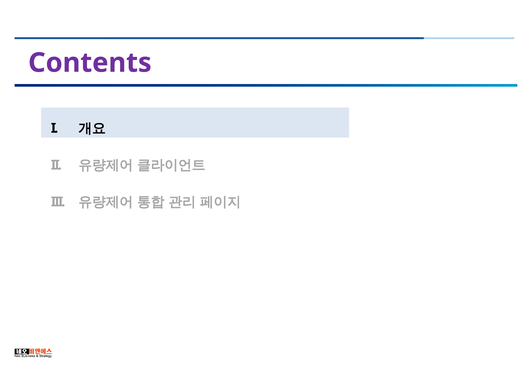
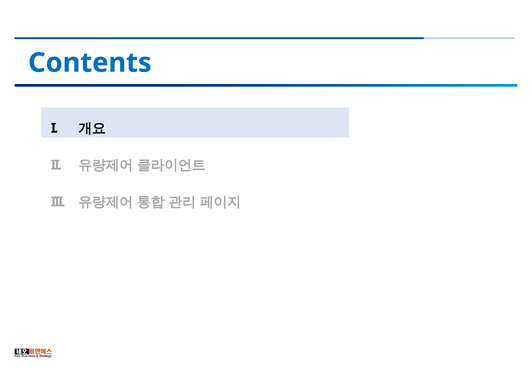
Contents colour: purple -> blue
